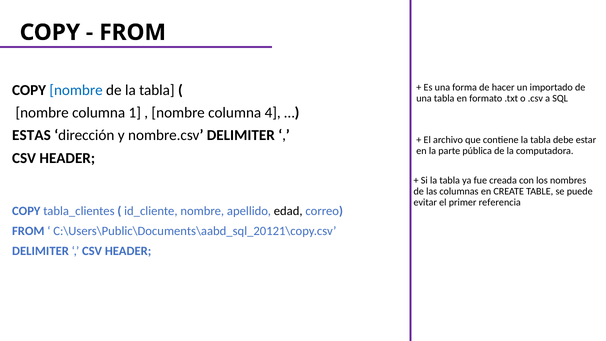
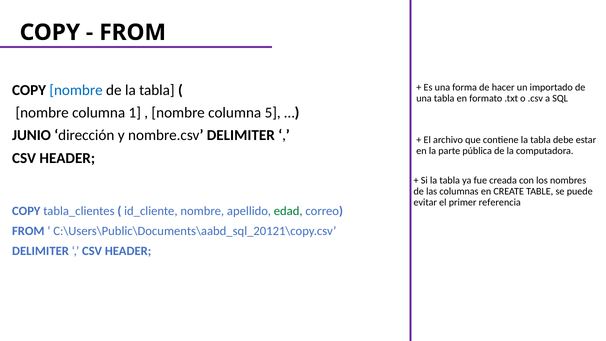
4: 4 -> 5
ESTAS: ESTAS -> JUNIO
edad colour: black -> green
